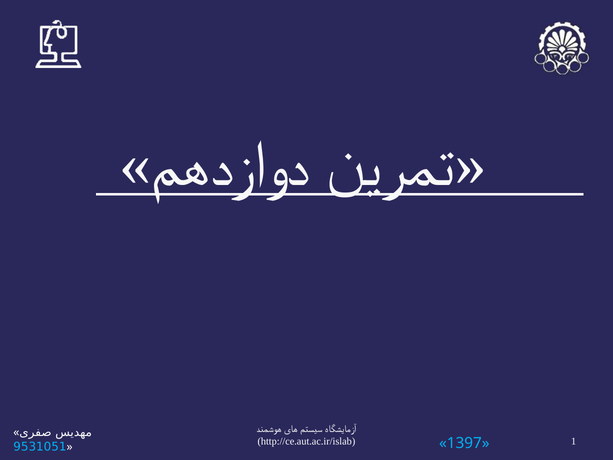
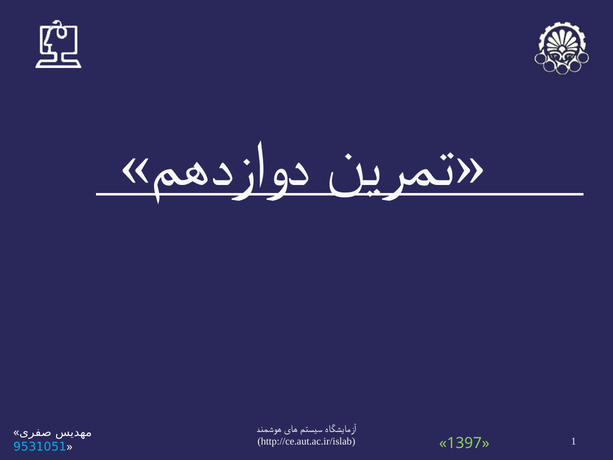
1397 colour: light blue -> light green
